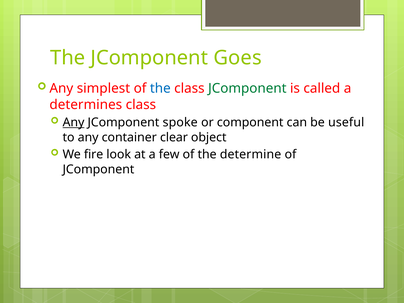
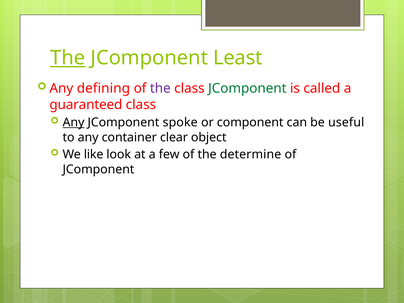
The at (68, 58) underline: none -> present
Goes: Goes -> Least
simplest: simplest -> defining
the at (160, 88) colour: blue -> purple
determines: determines -> guaranteed
fire: fire -> like
